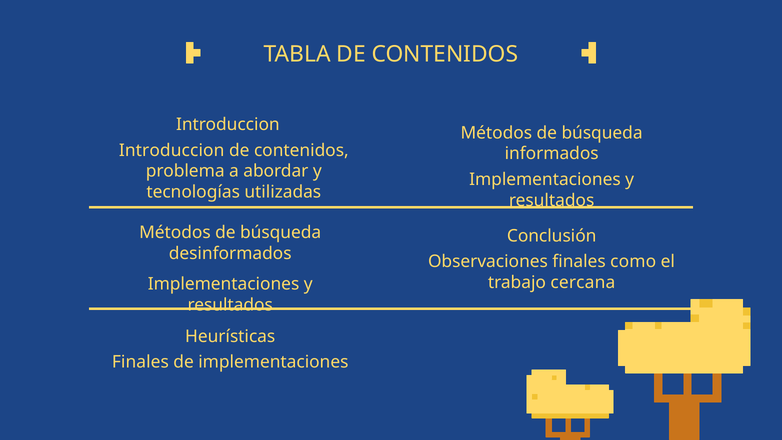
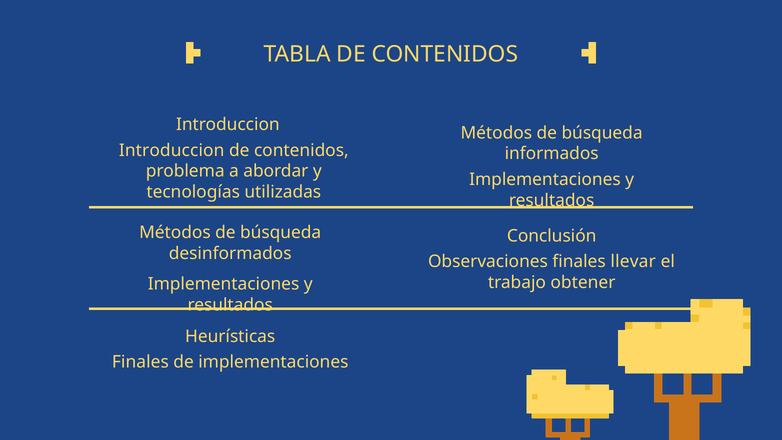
como: como -> llevar
cercana: cercana -> obtener
